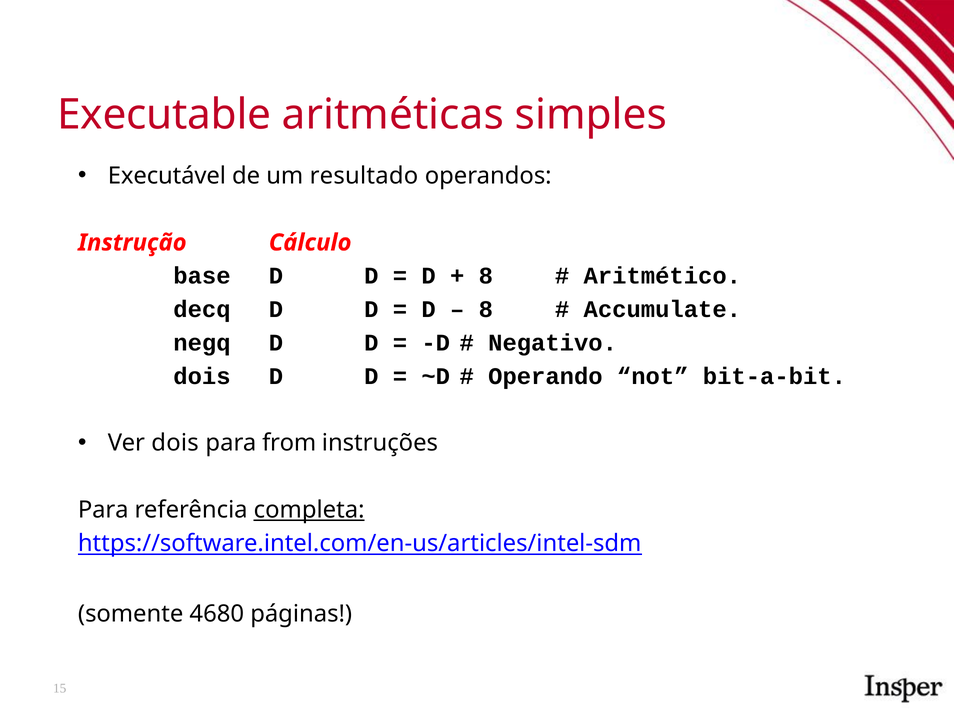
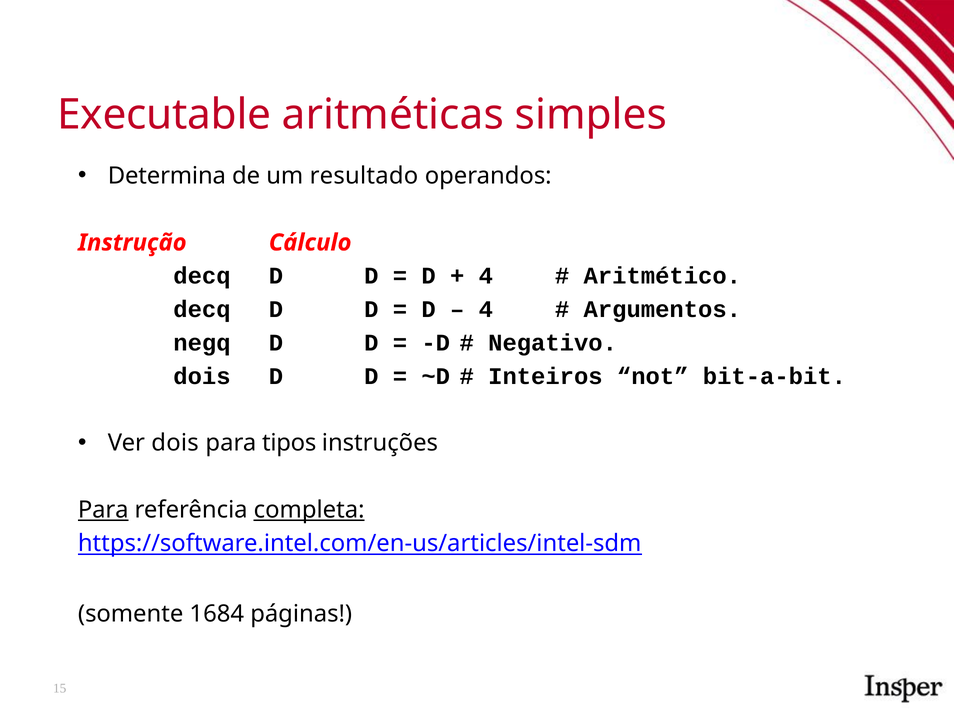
Executável: Executável -> Determina
base at (202, 276): base -> decq
8 at (486, 276): 8 -> 4
8 at (486, 309): 8 -> 4
Accumulate: Accumulate -> Argumentos
Operando: Operando -> Inteiros
from: from -> tipos
Para at (103, 510) underline: none -> present
4680: 4680 -> 1684
